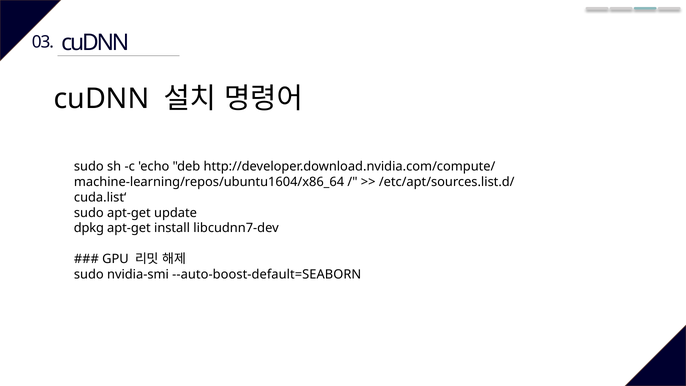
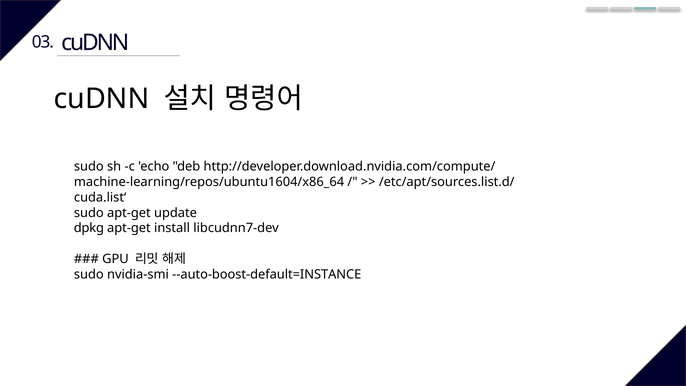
--auto-boost-default=SEABORN: --auto-boost-default=SEABORN -> --auto-boost-default=INSTANCE
